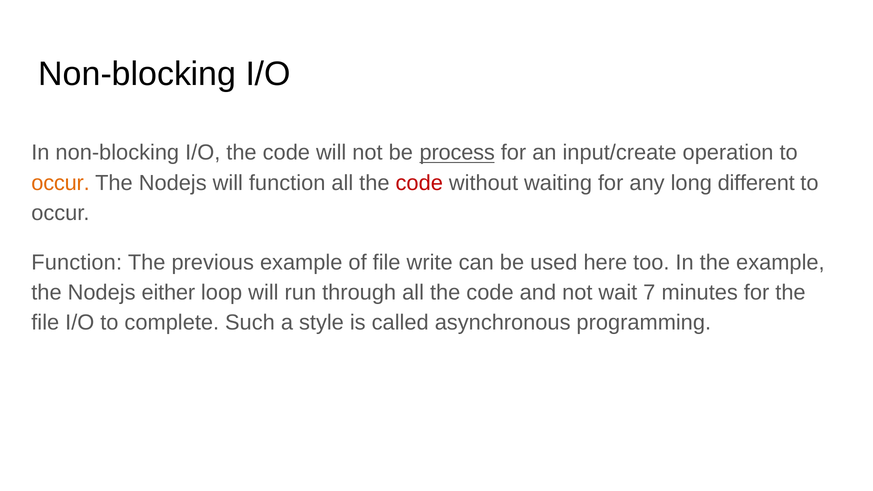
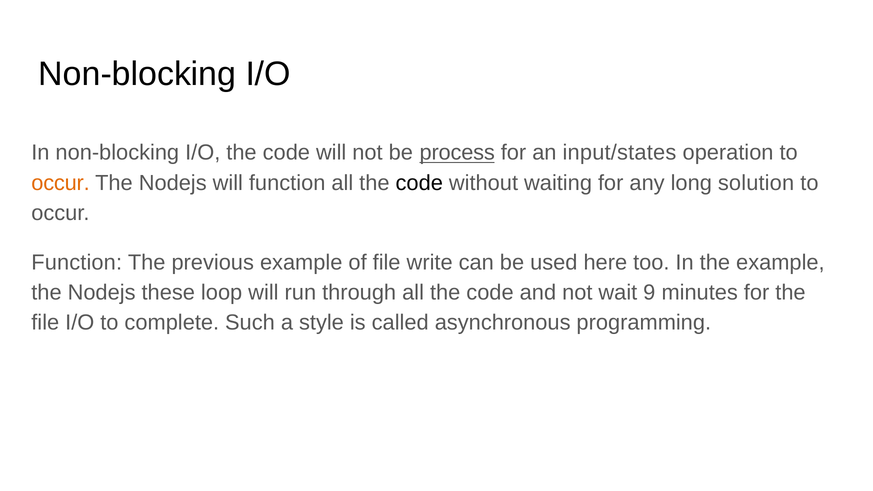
input/create: input/create -> input/states
code at (419, 183) colour: red -> black
different: different -> solution
either: either -> these
7: 7 -> 9
